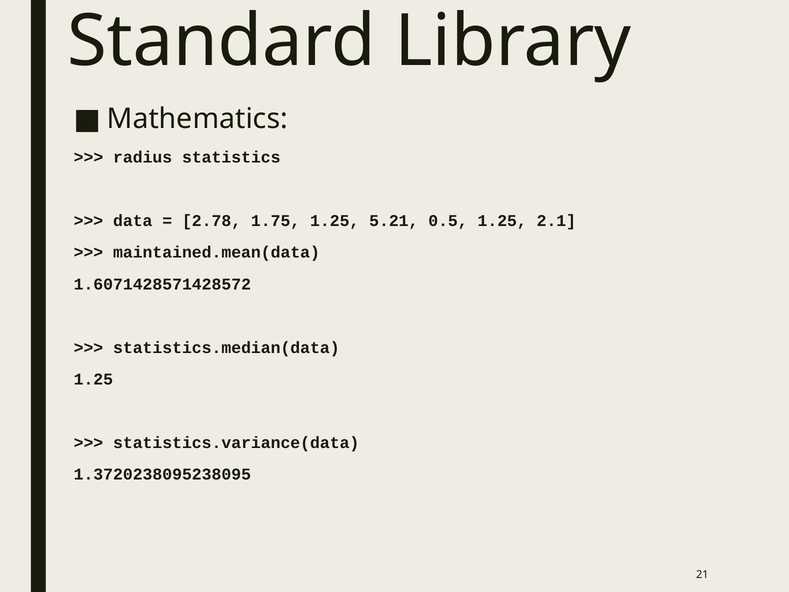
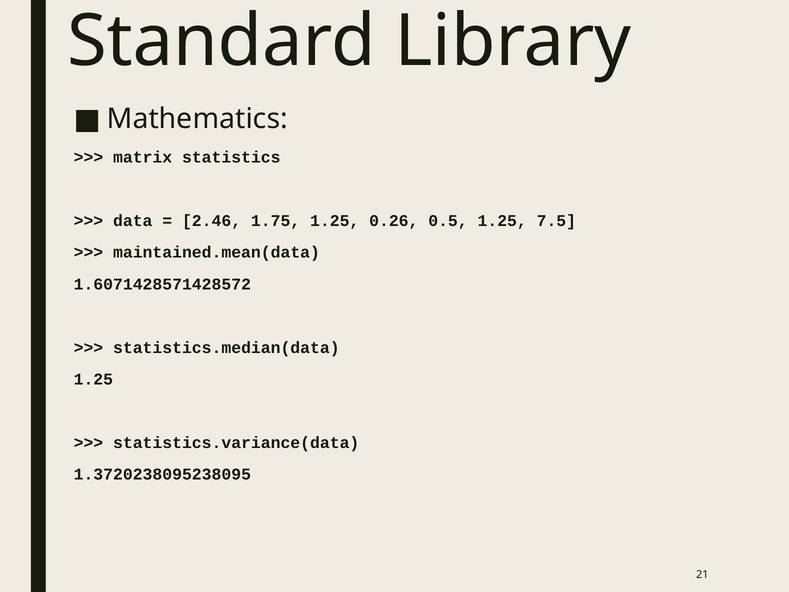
radius: radius -> matrix
2.78: 2.78 -> 2.46
5.21: 5.21 -> 0.26
2.1: 2.1 -> 7.5
